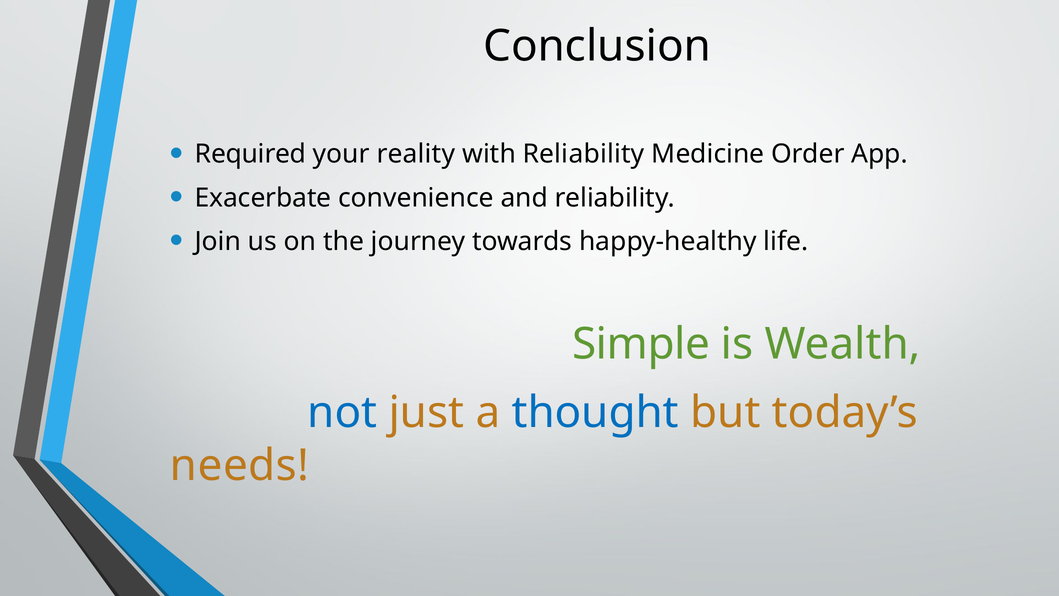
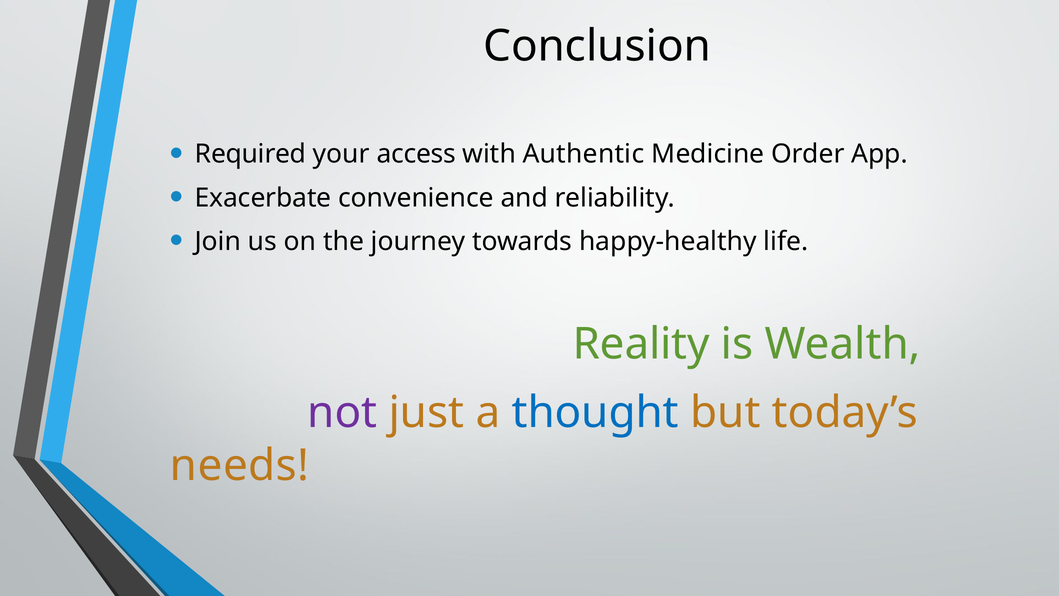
reality: reality -> access
with Reliability: Reliability -> Authentic
Simple: Simple -> Reality
not colour: blue -> purple
